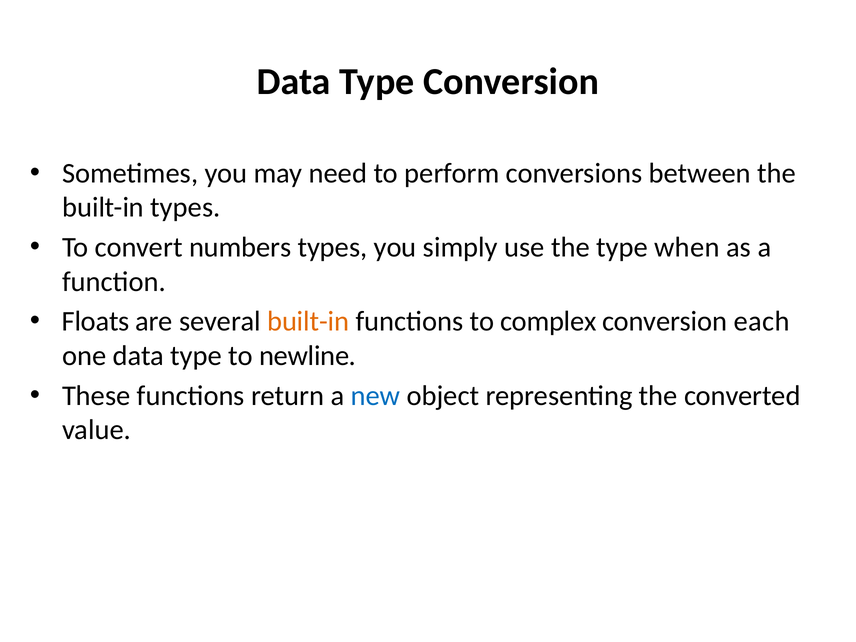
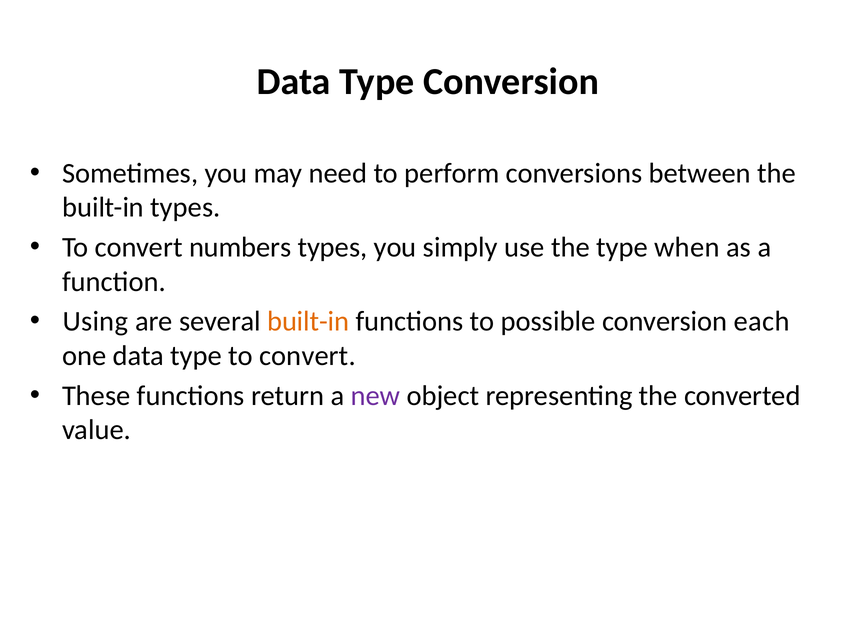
Floats: Floats -> Using
complex: complex -> possible
type to newline: newline -> convert
new colour: blue -> purple
